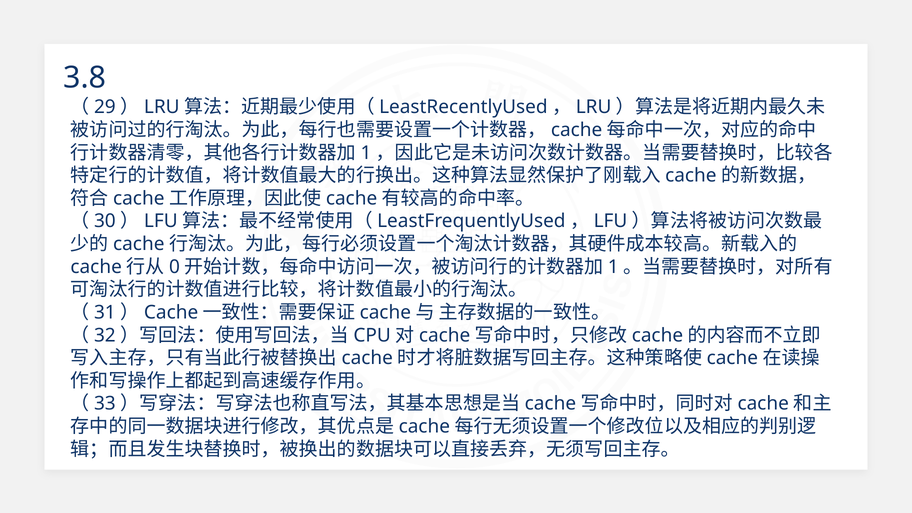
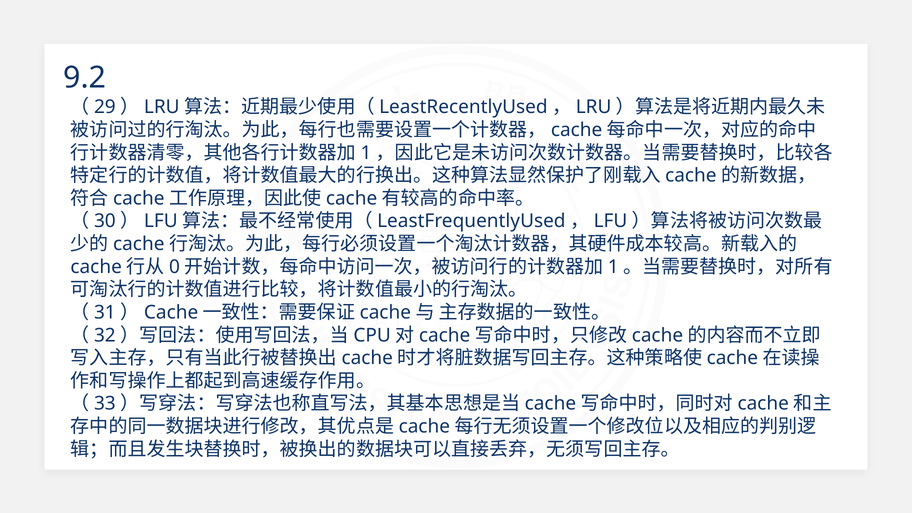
3.8: 3.8 -> 9.2
